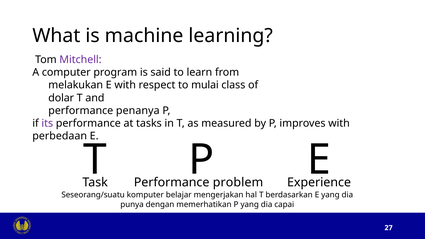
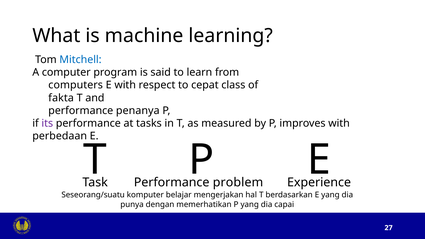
Mitchell colour: purple -> blue
melakukan: melakukan -> computers
mulai: mulai -> cepat
dolar: dolar -> fakta
